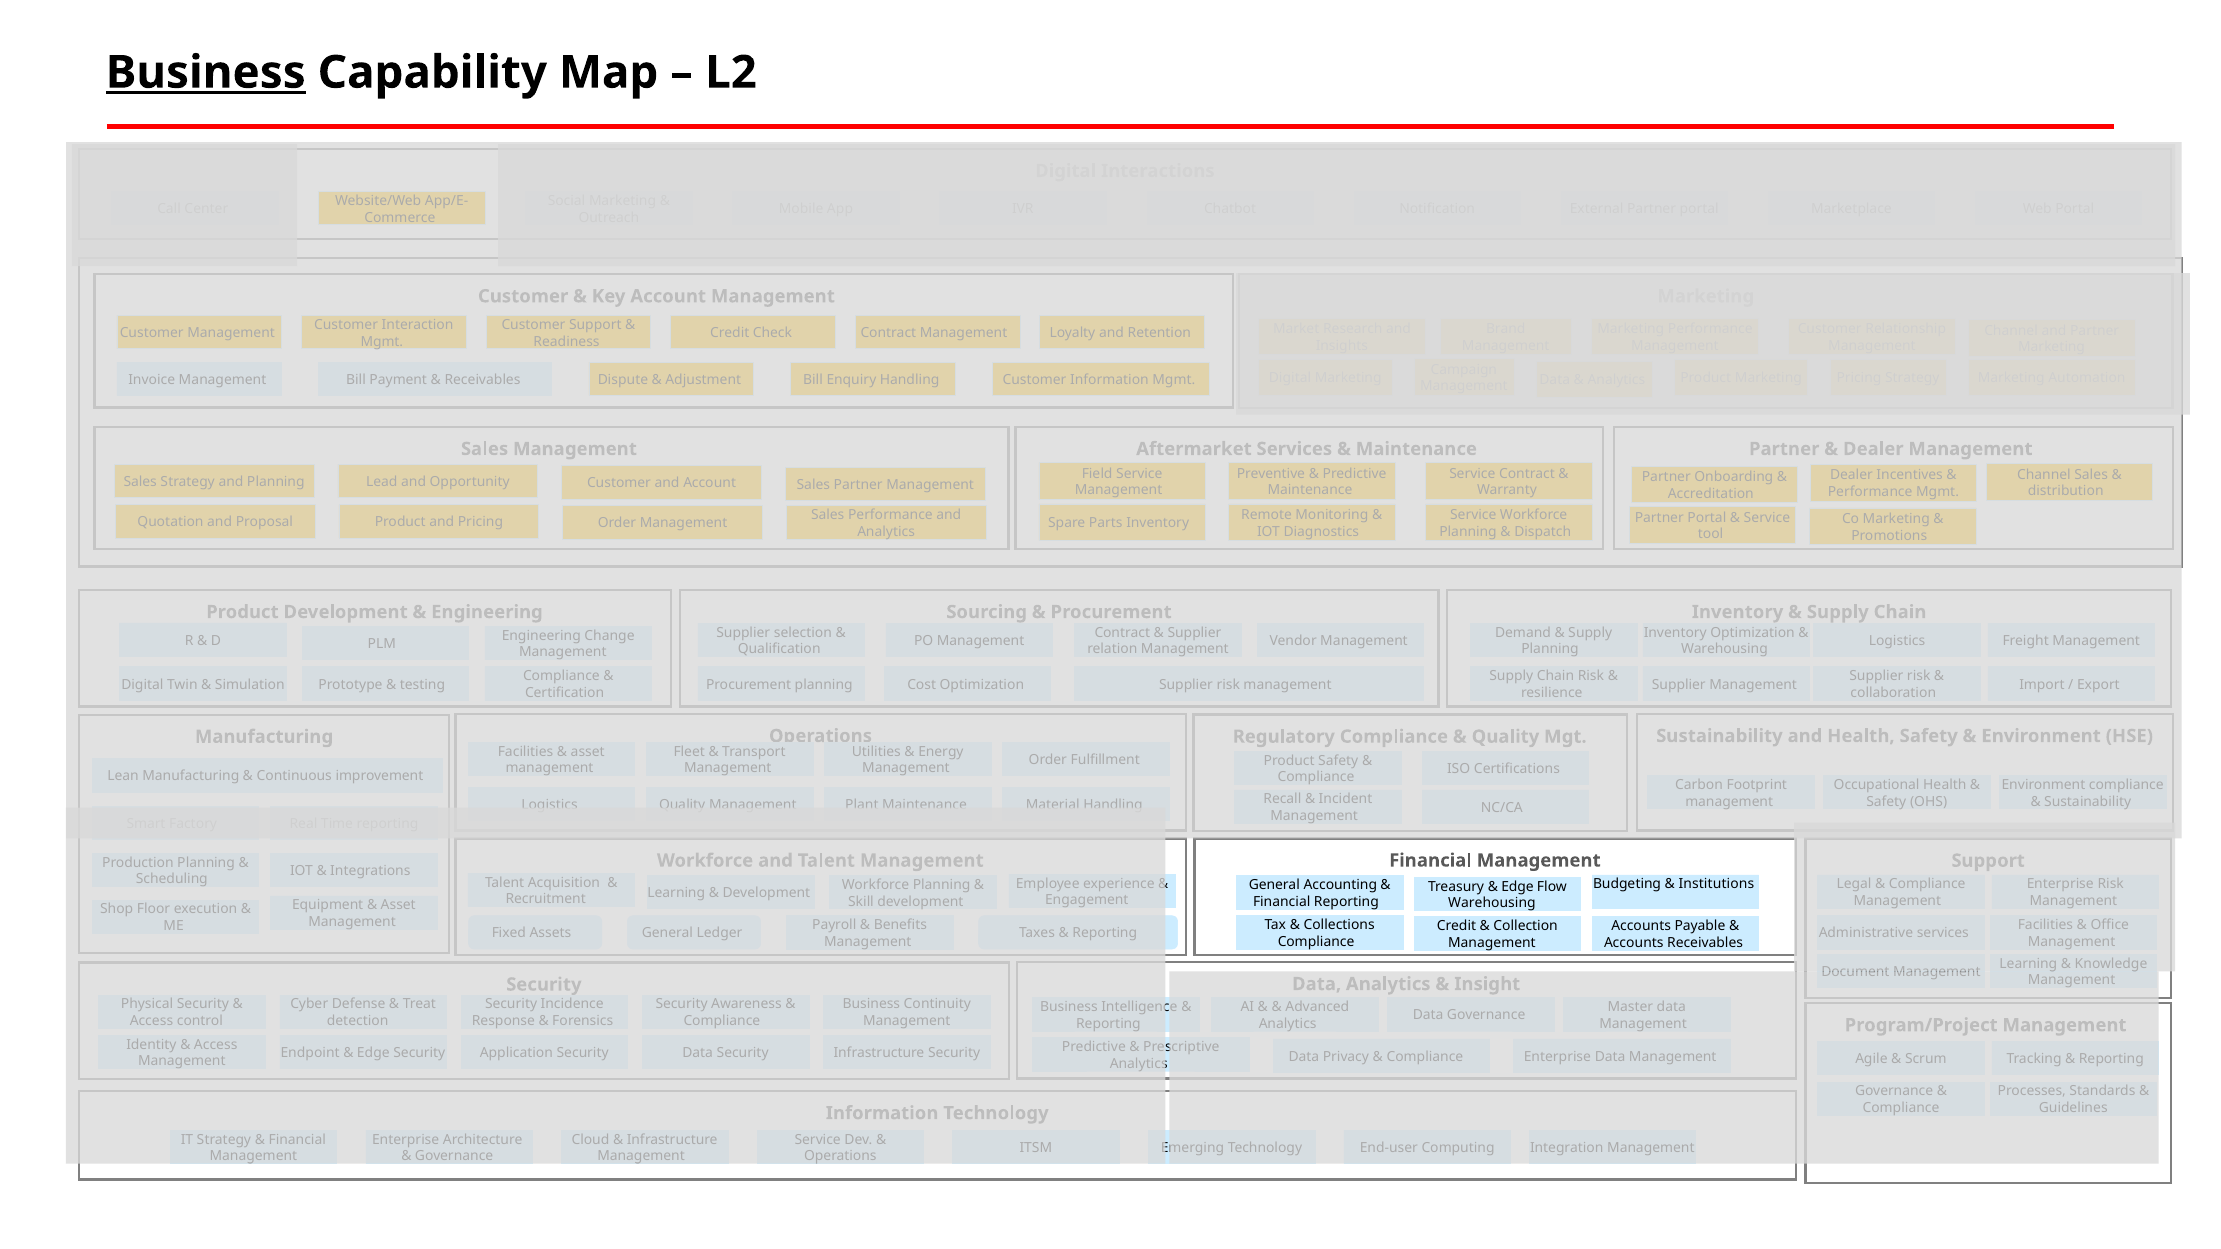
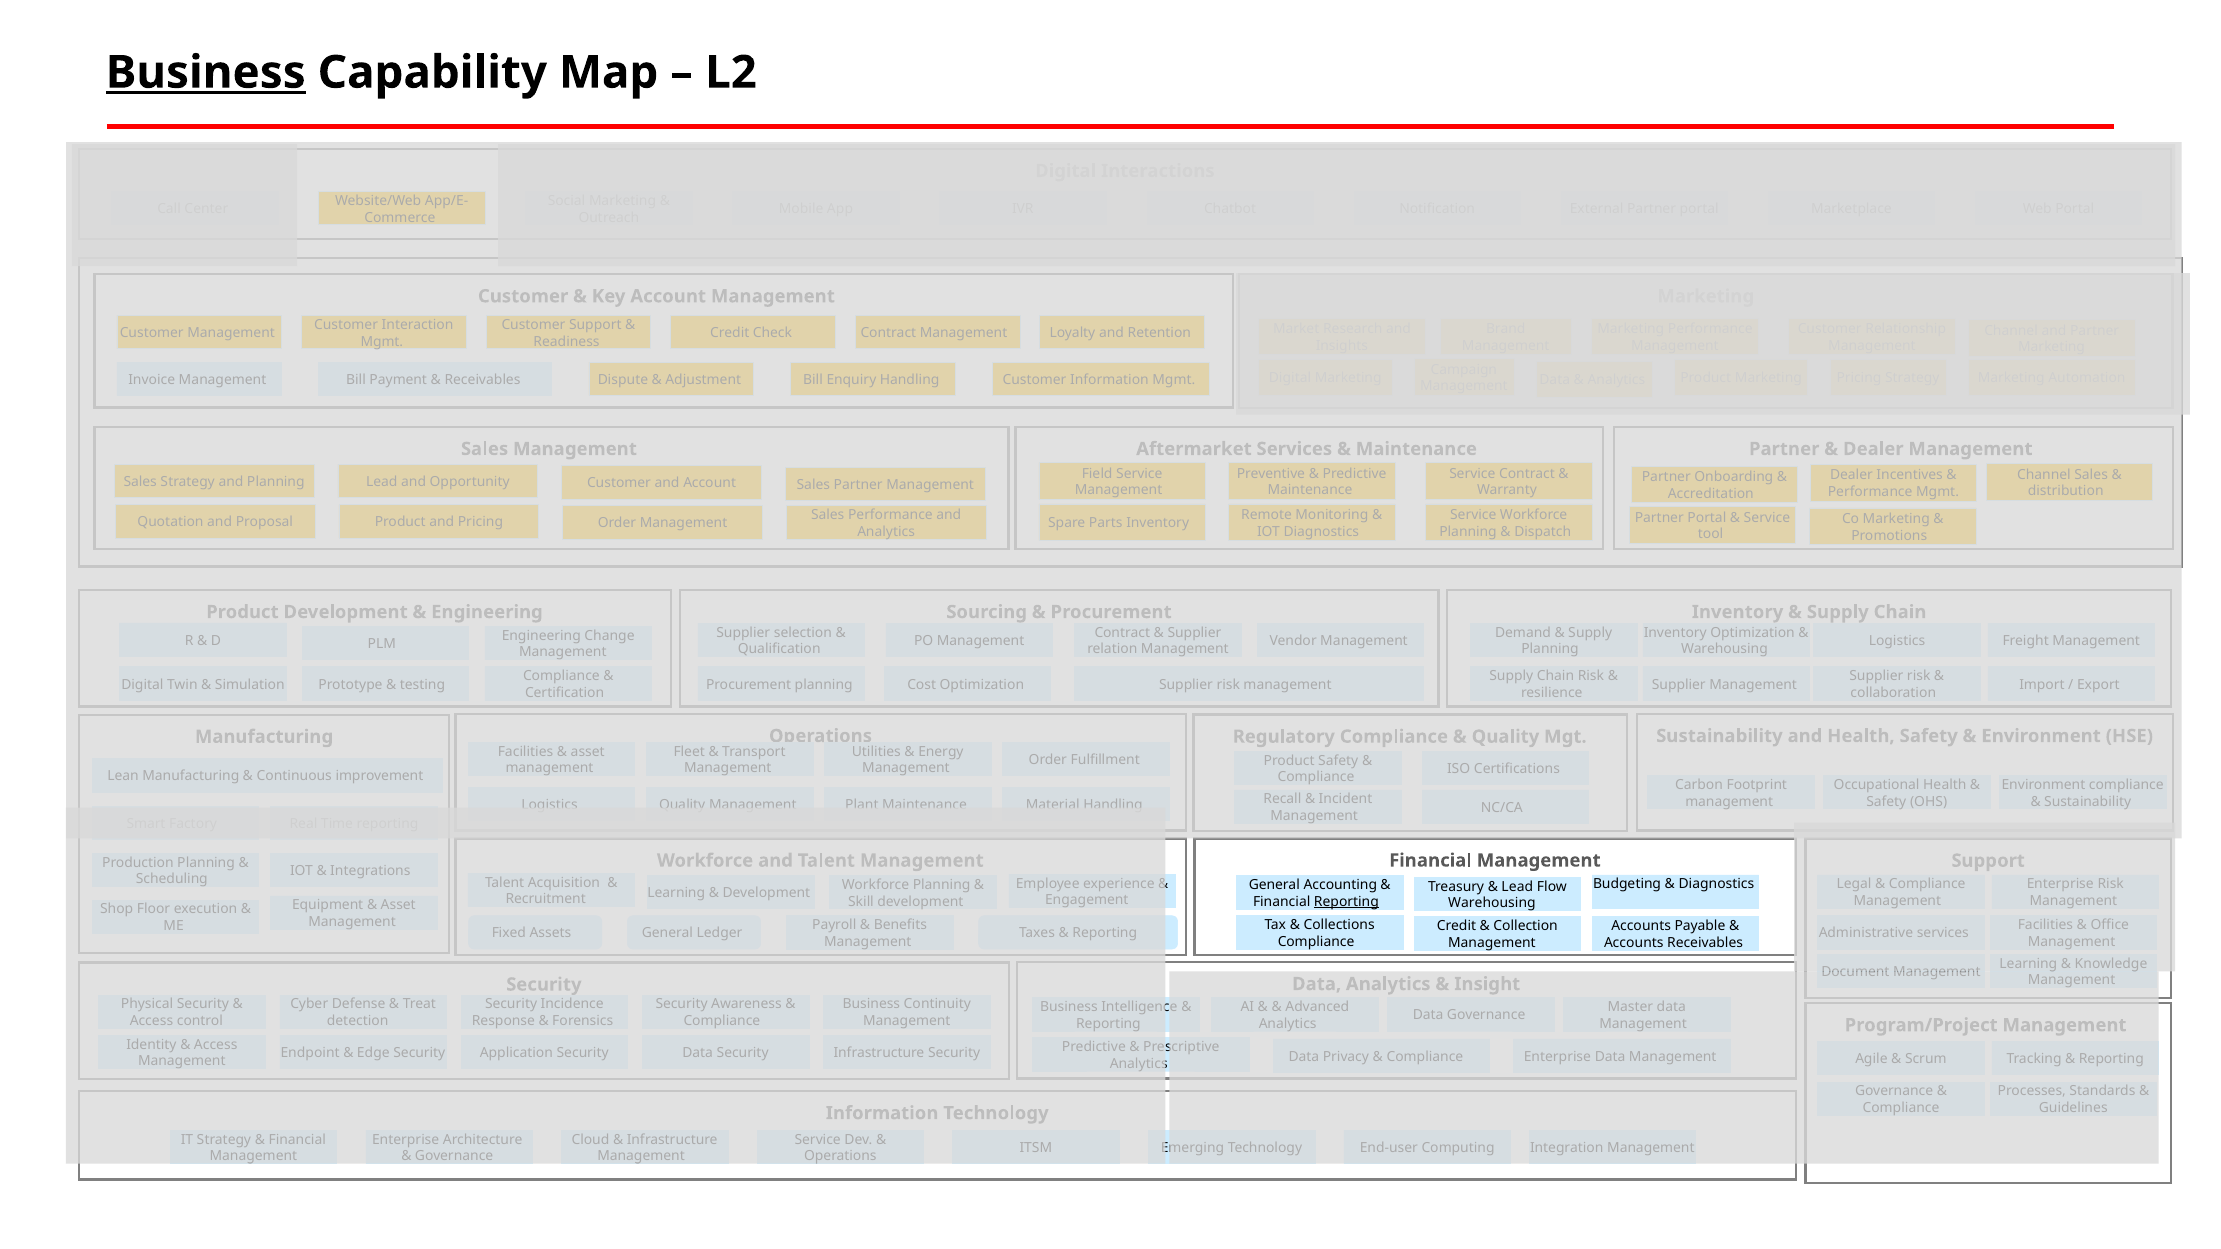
Institutions at (1716, 884): Institutions -> Diagnostics
Edge at (1517, 887): Edge -> Lead
Reporting at (1346, 902) underline: none -> present
